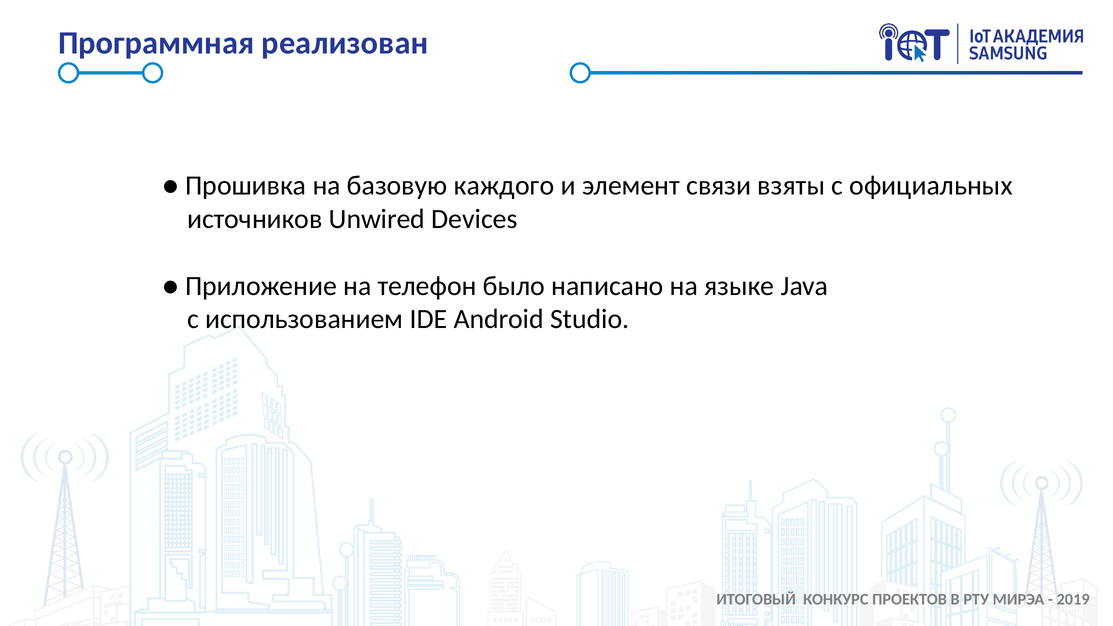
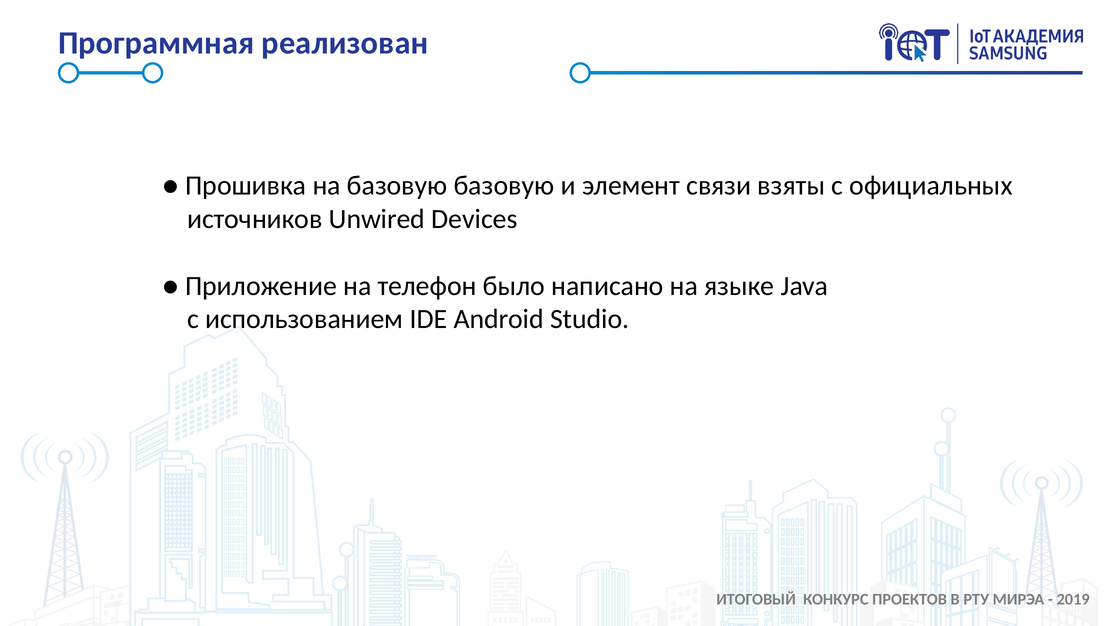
базовую каждого: каждого -> базовую
